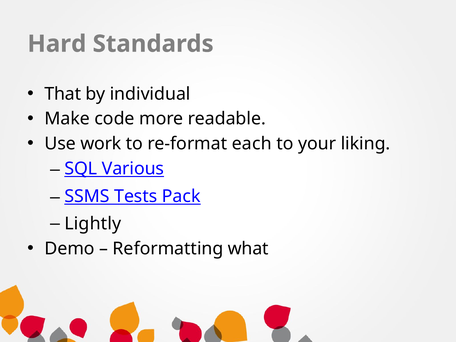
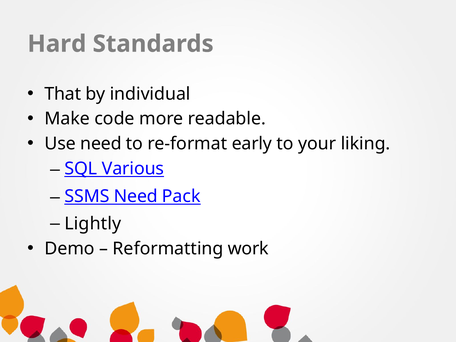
Use work: work -> need
each: each -> early
SSMS Tests: Tests -> Need
what: what -> work
